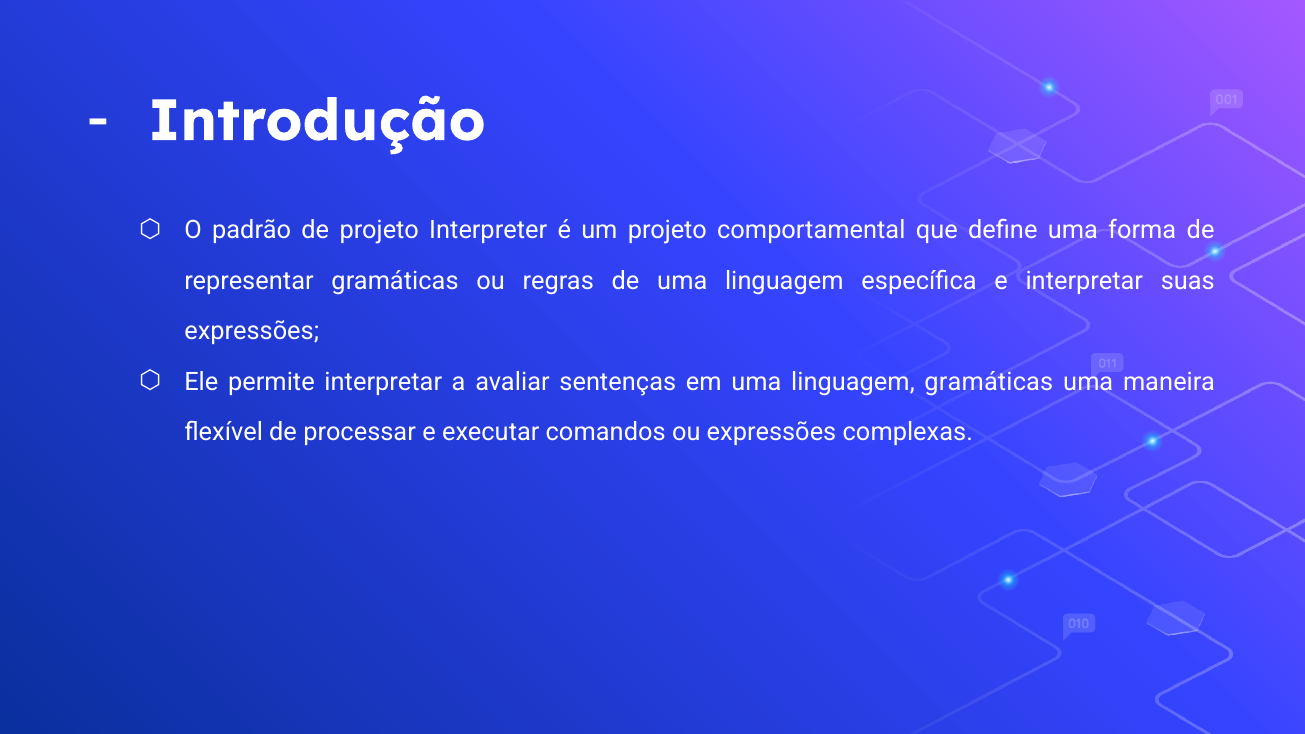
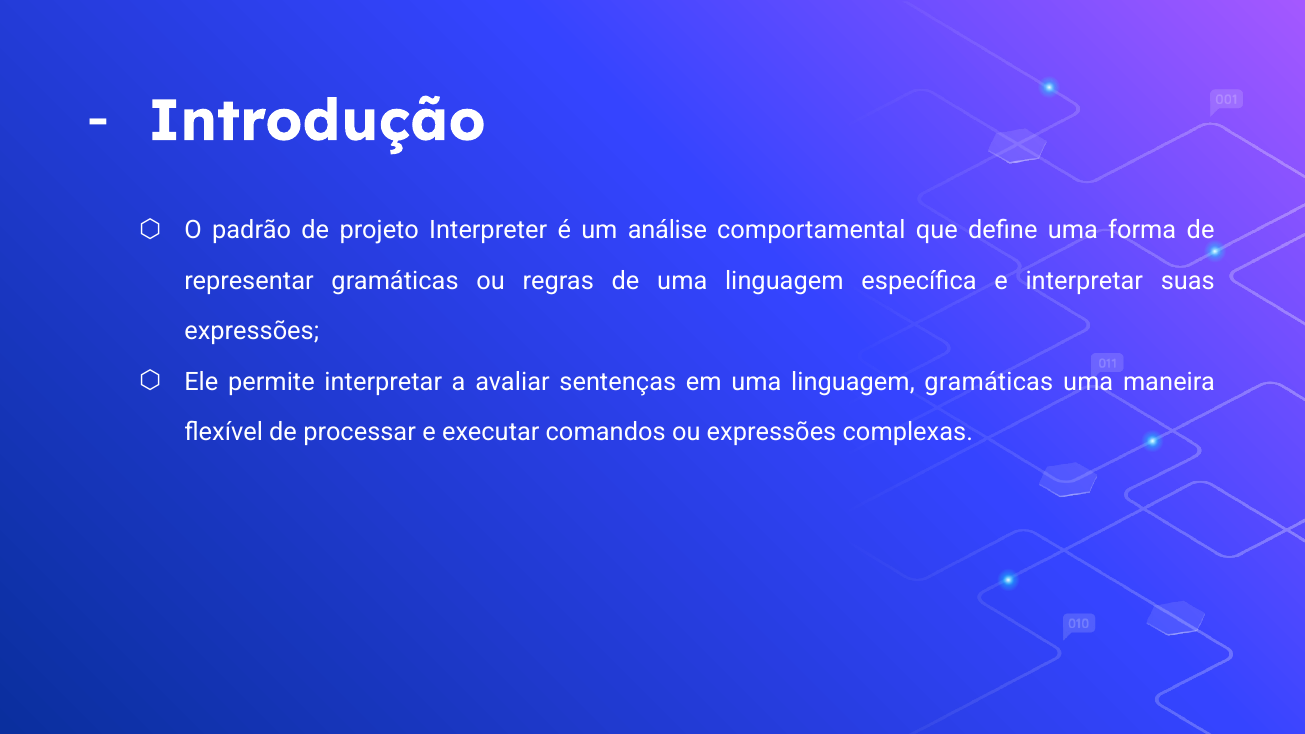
um projeto: projeto -> análise
